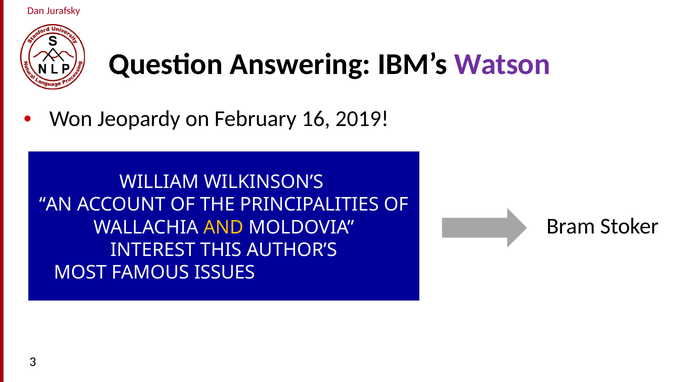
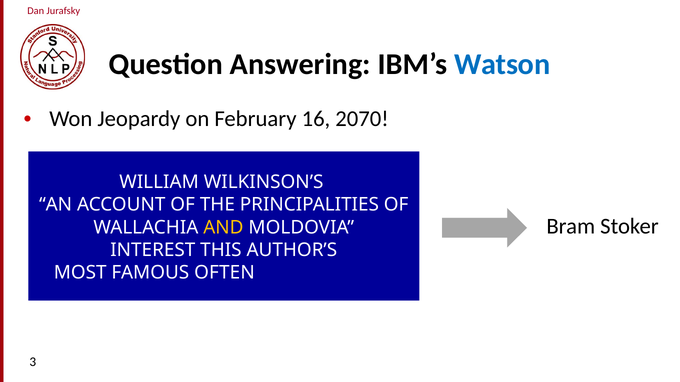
Watson colour: purple -> blue
2019: 2019 -> 2070
ISSUES: ISSUES -> OFTEN
